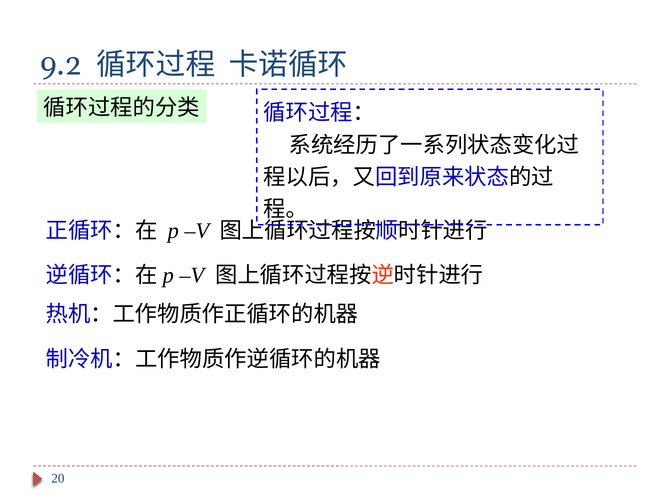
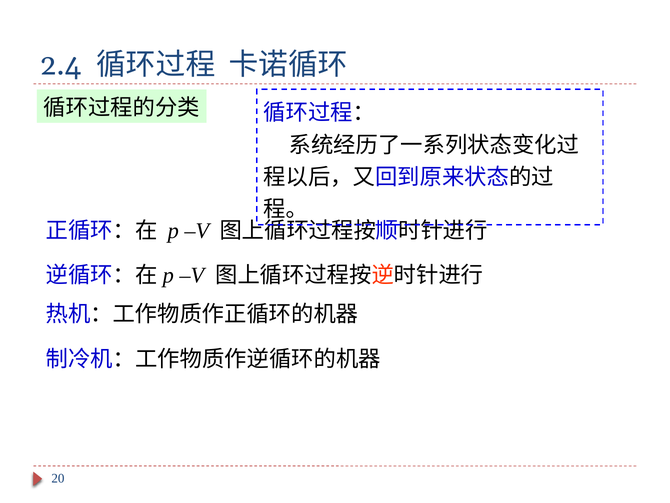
9.2: 9.2 -> 2.4
